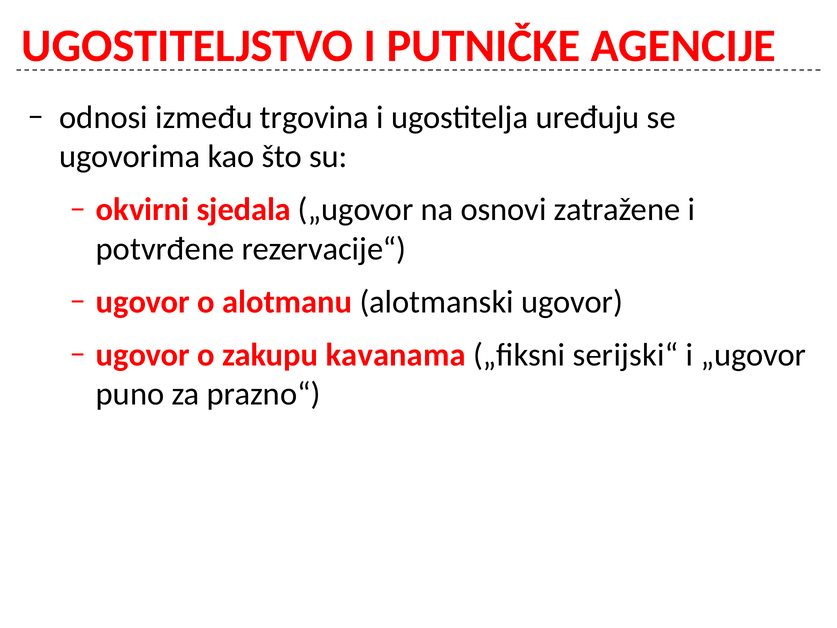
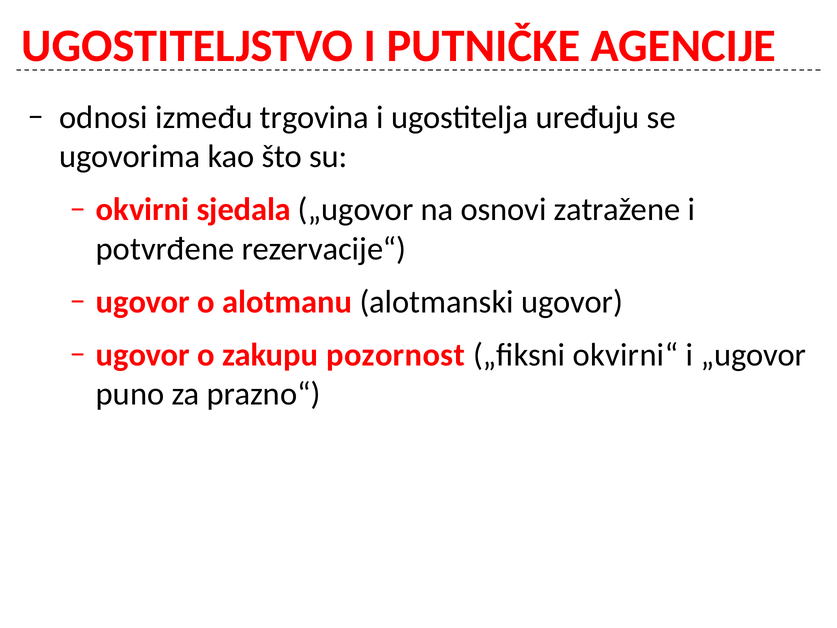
kavanama: kavanama -> pozornost
serijski“: serijski“ -> okvirni“
